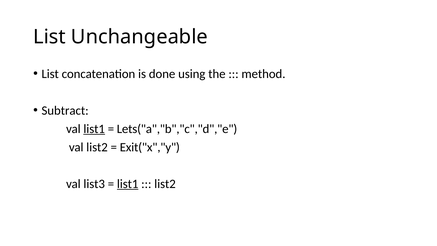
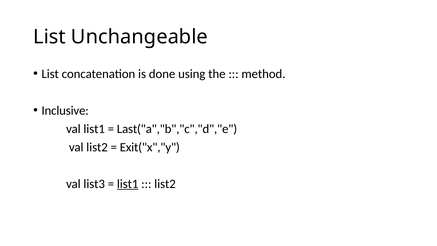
Subtract: Subtract -> Inclusive
list1 at (94, 129) underline: present -> none
Lets("a","b","c","d","e: Lets("a","b","c","d","e -> Last("a","b","c","d","e
